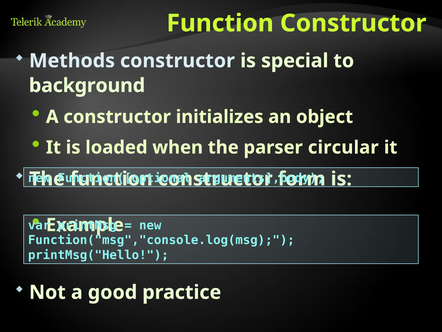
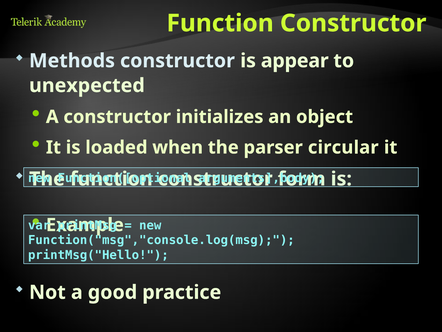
special: special -> appear
background: background -> unexpected
